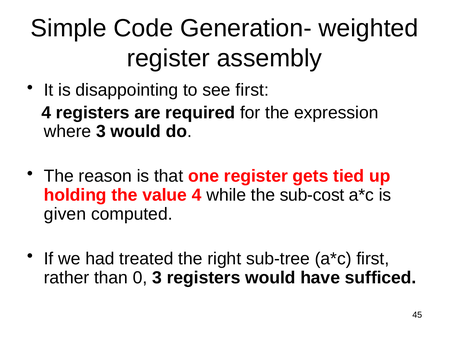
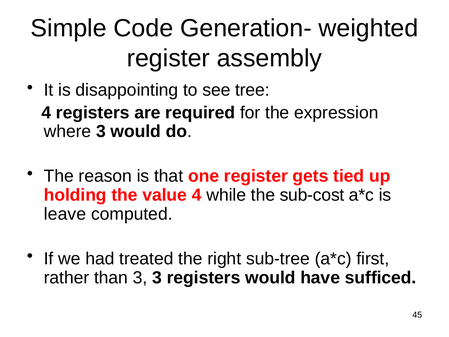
see first: first -> tree
given: given -> leave
than 0: 0 -> 3
